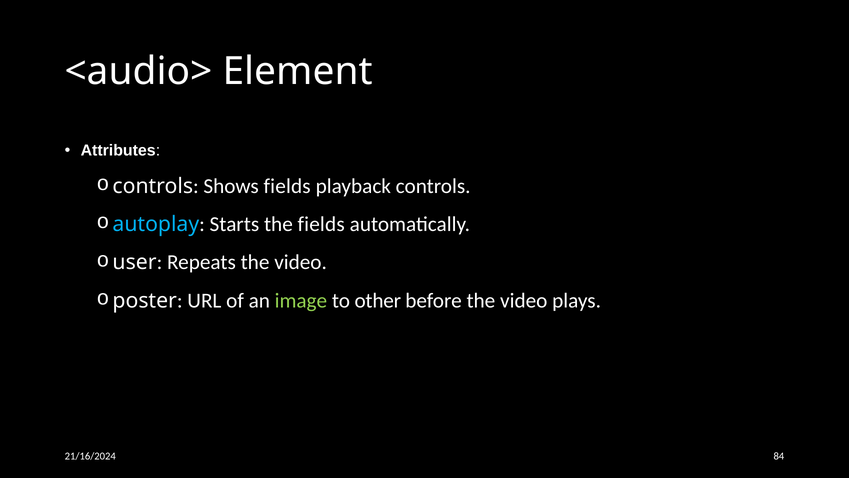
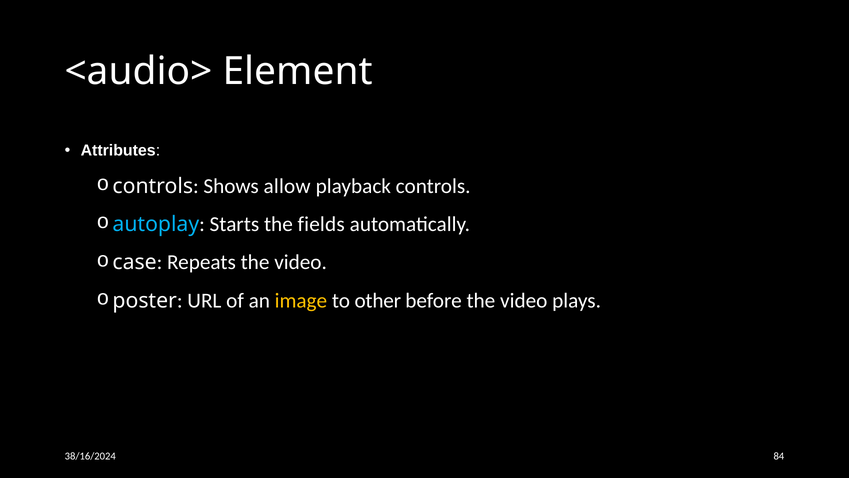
Shows fields: fields -> allow
user: user -> case
image colour: light green -> yellow
21/16/2024: 21/16/2024 -> 38/16/2024
